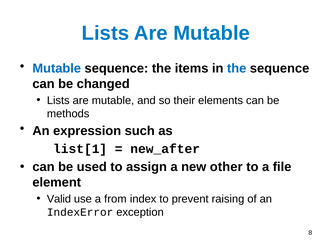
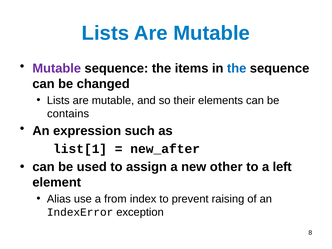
Mutable at (57, 68) colour: blue -> purple
methods: methods -> contains
file: file -> left
Valid: Valid -> Alias
